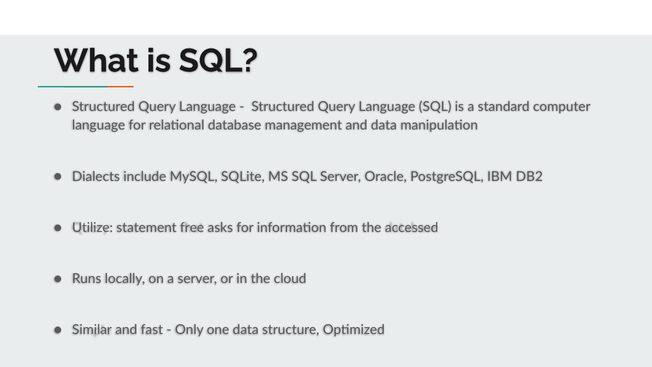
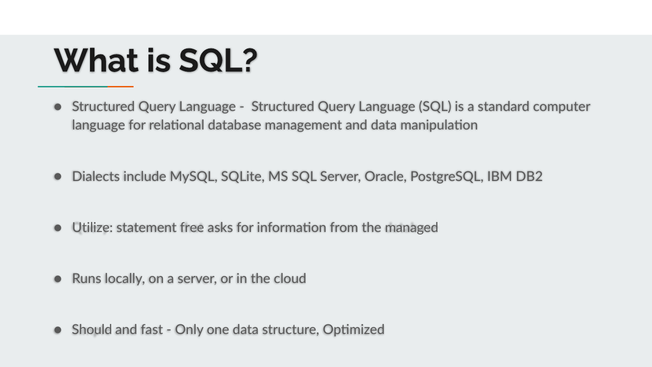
accessed: accessed -> managed
Similar: Similar -> Should
